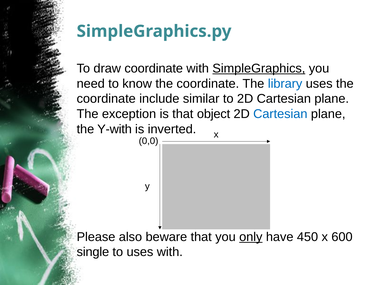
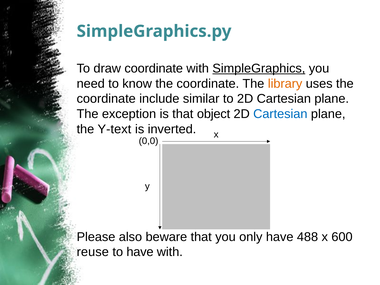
library colour: blue -> orange
Y-with: Y-with -> Y-text
only underline: present -> none
450: 450 -> 488
single: single -> reuse
to uses: uses -> have
